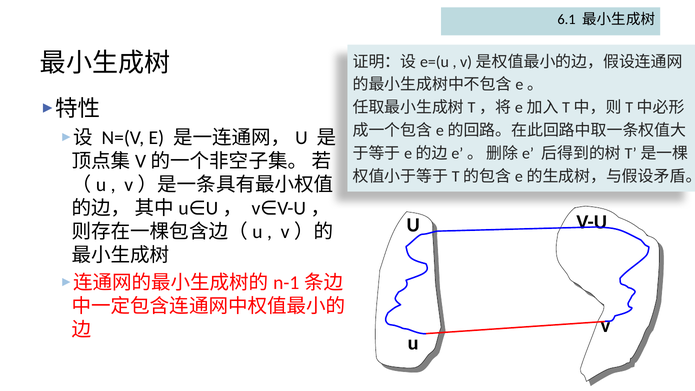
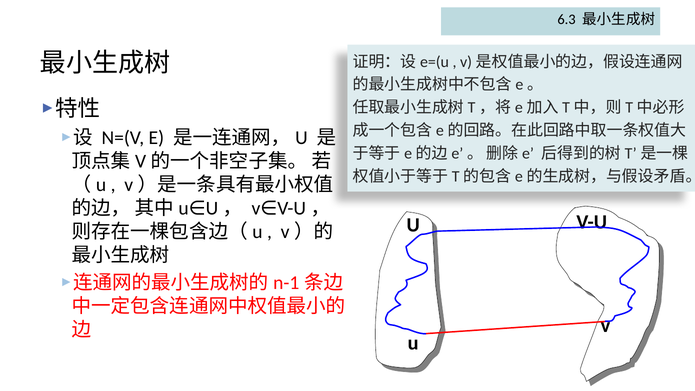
6.1: 6.1 -> 6.3
